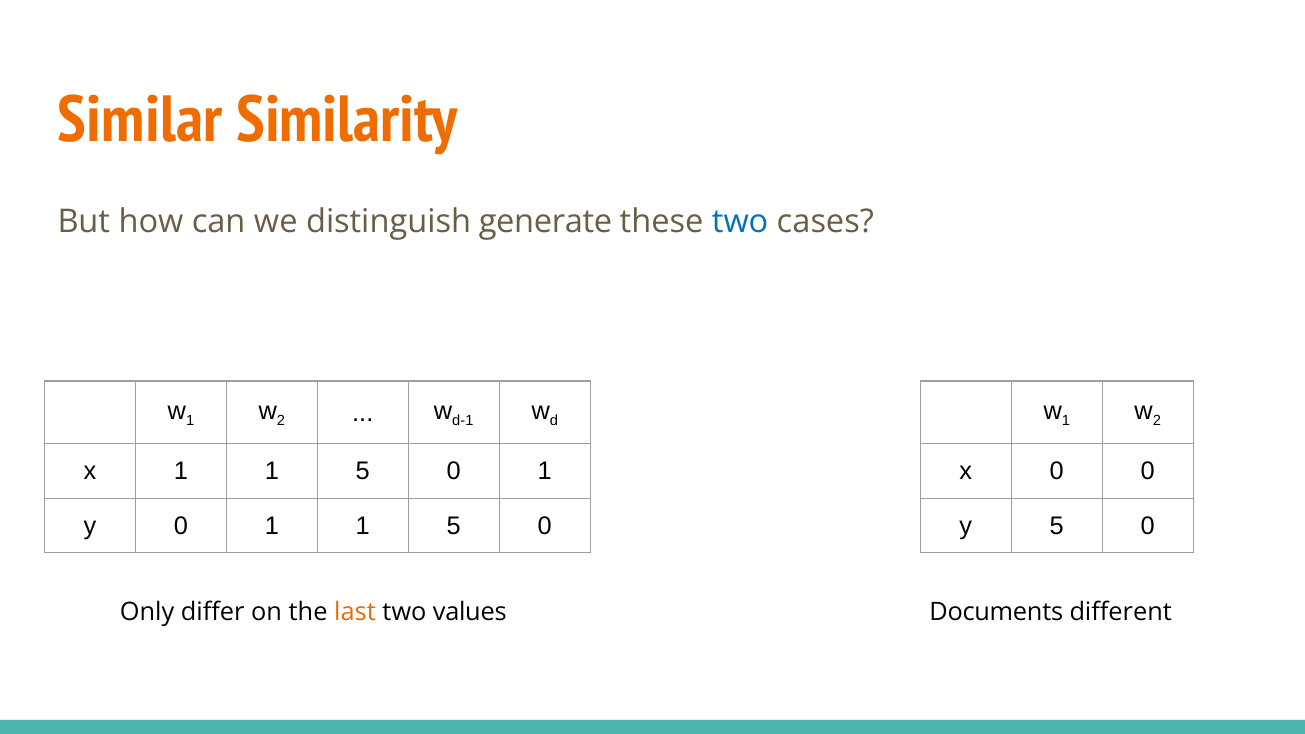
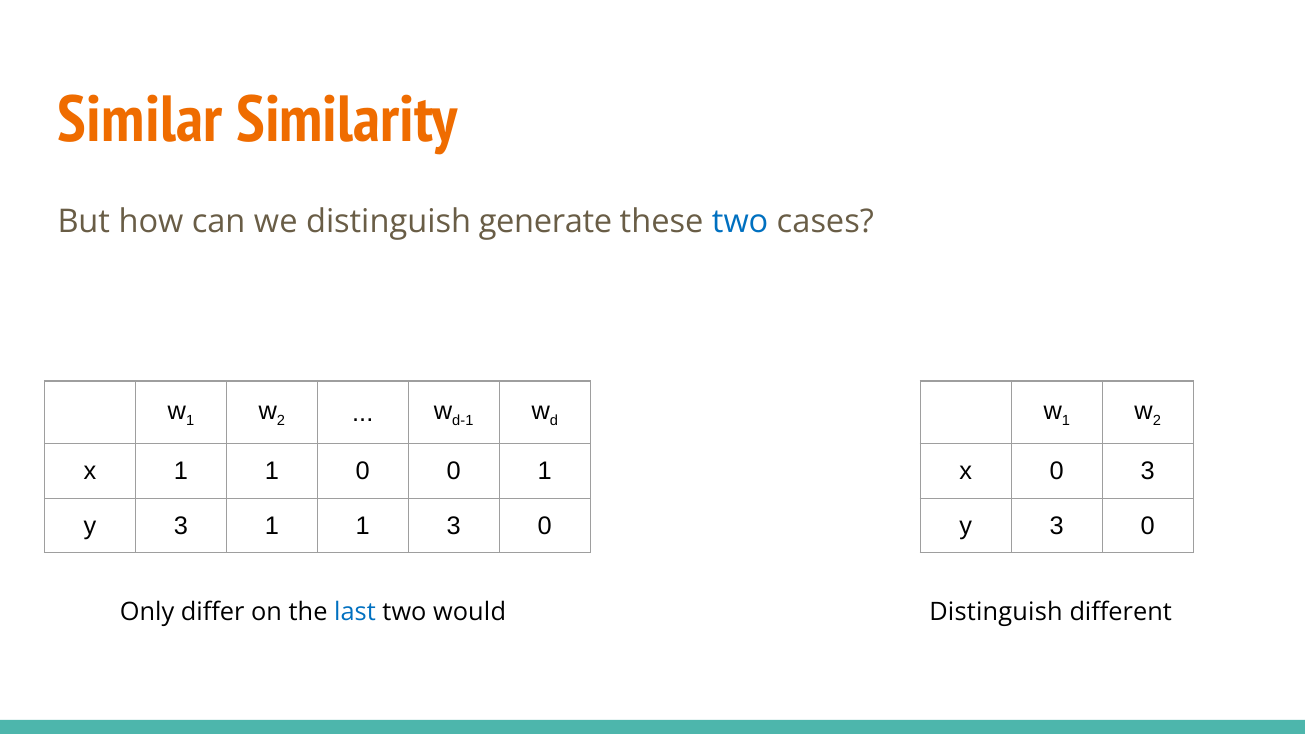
x 1 1 5: 5 -> 0
0 0: 0 -> 3
0 at (181, 526): 0 -> 3
5 at (454, 526): 5 -> 3
5 at (1057, 526): 5 -> 3
last colour: orange -> blue
values: values -> would
Documents at (996, 613): Documents -> Distinguish
